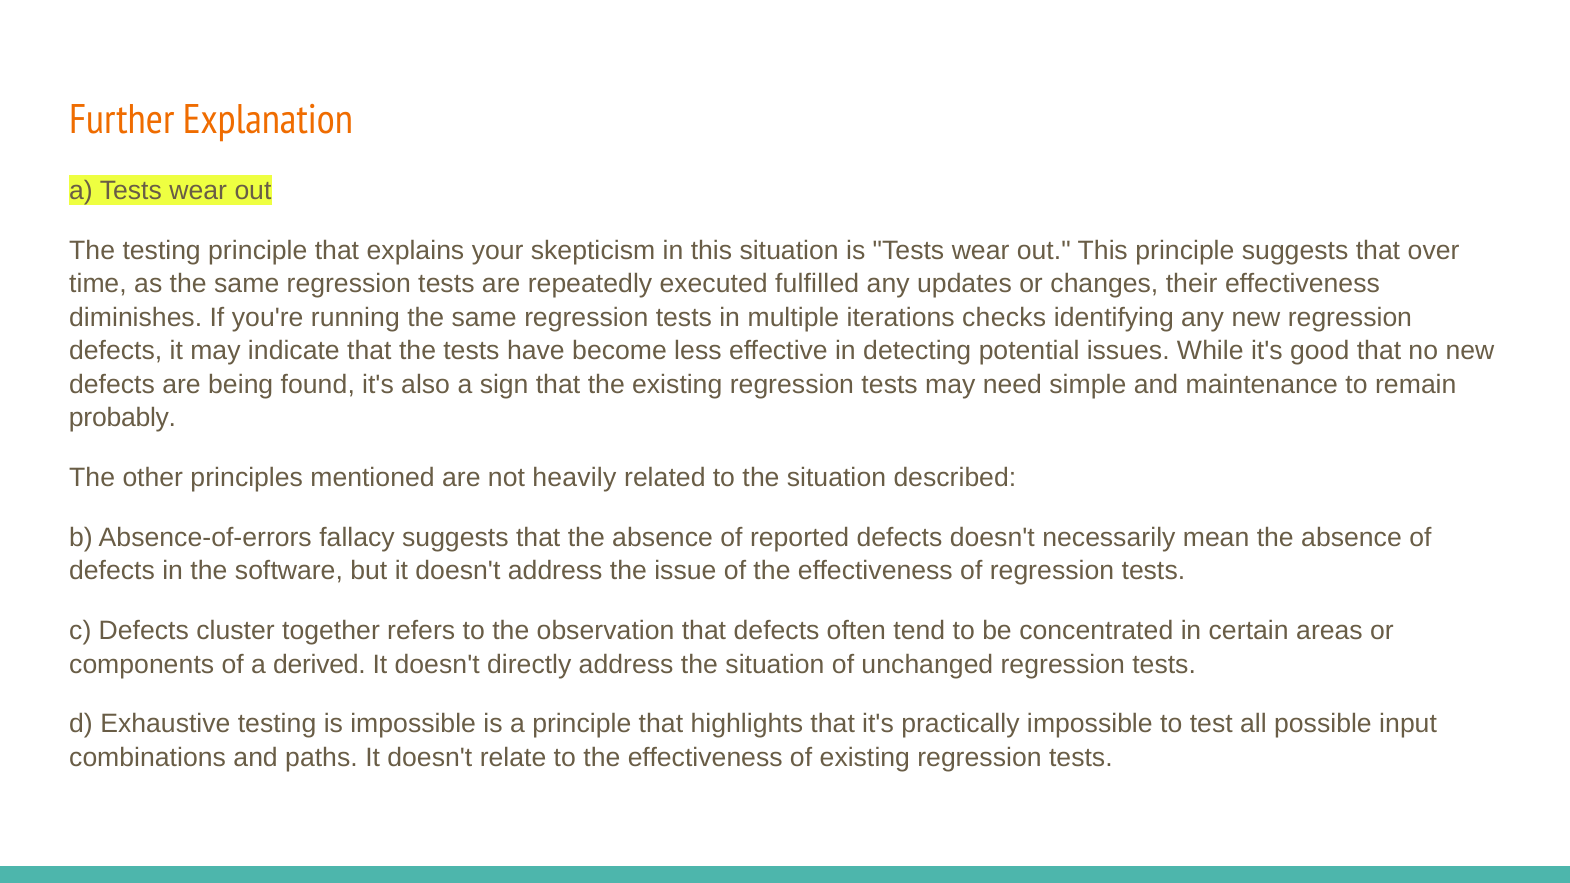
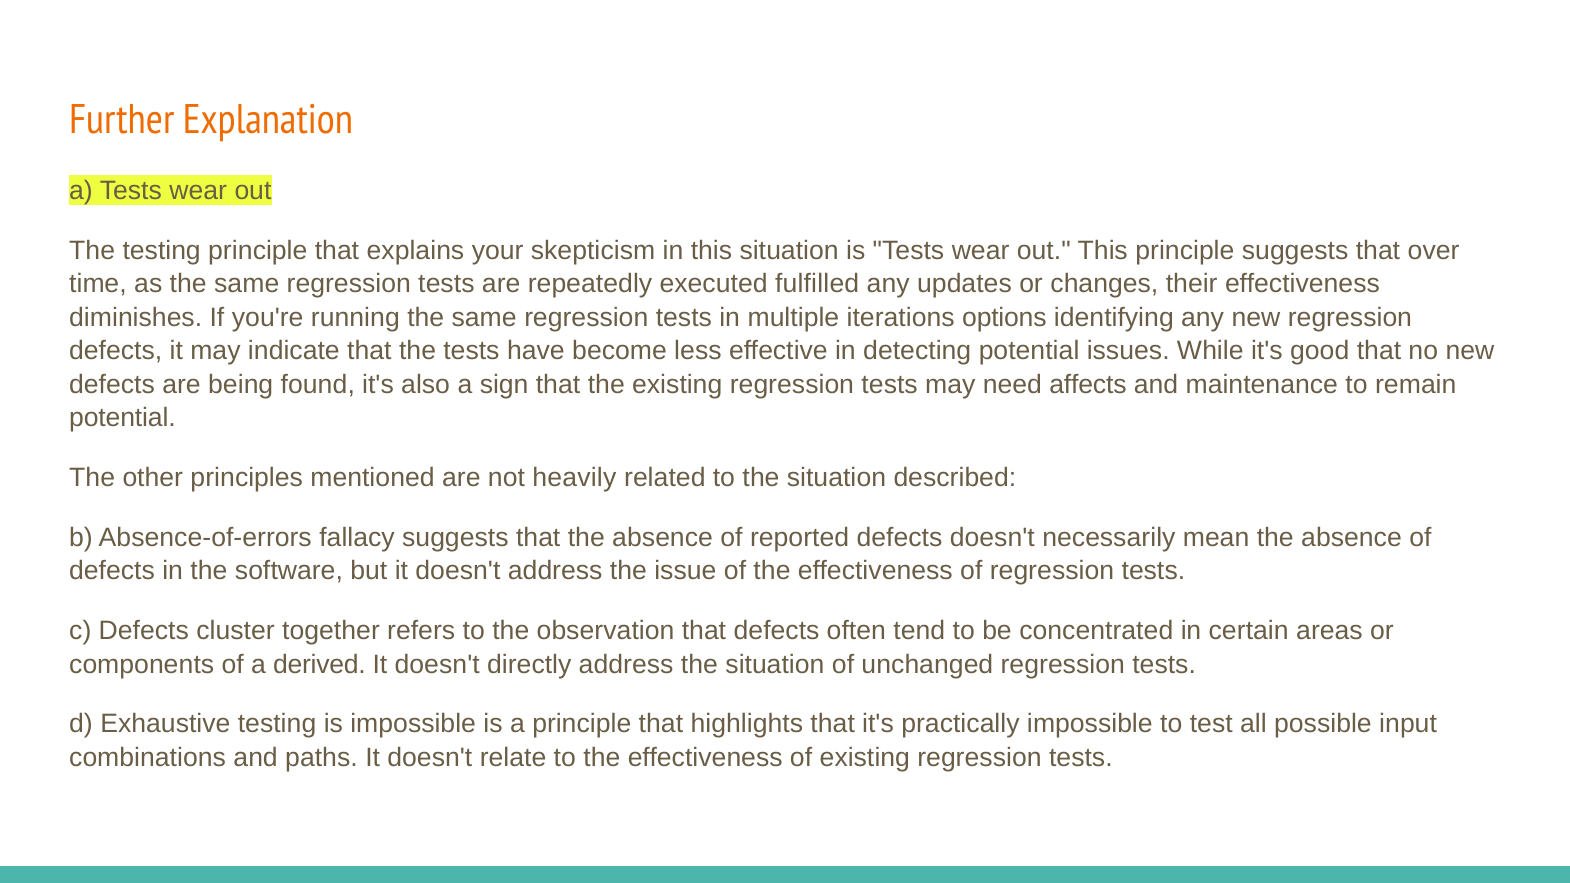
checks: checks -> options
simple: simple -> affects
probably at (123, 418): probably -> potential
